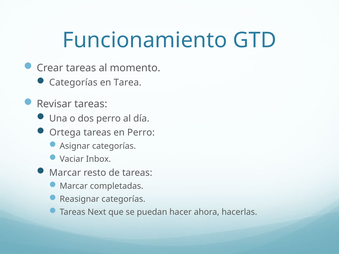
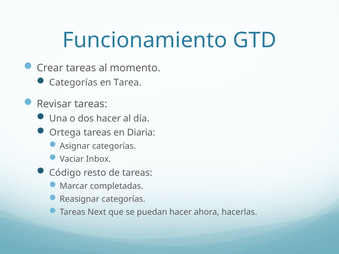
dos perro: perro -> hacer
en Perro: Perro -> Diaria
Marcar at (65, 173): Marcar -> Código
